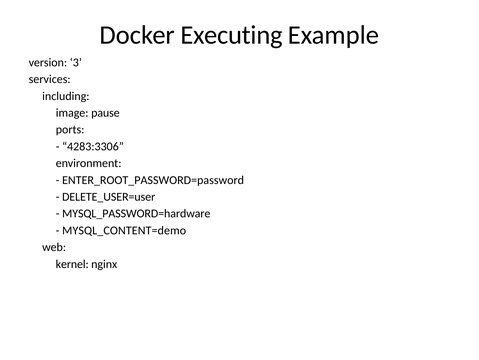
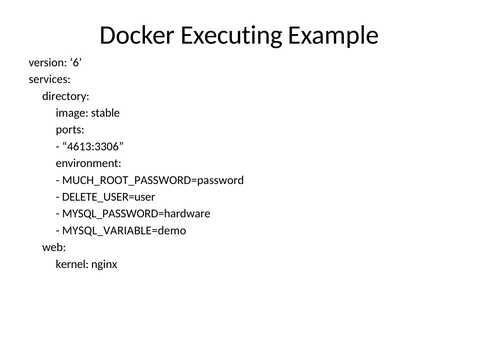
3: 3 -> 6
including: including -> directory
pause: pause -> stable
4283:3306: 4283:3306 -> 4613:3306
ENTER_ROOT_PASSWORD=password: ENTER_ROOT_PASSWORD=password -> MUCH_ROOT_PASSWORD=password
MYSQL_CONTENT=demo: MYSQL_CONTENT=demo -> MYSQL_VARIABLE=demo
